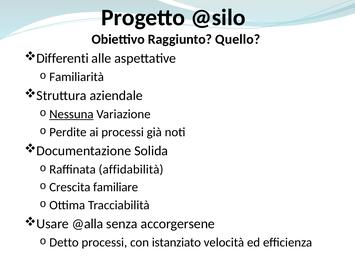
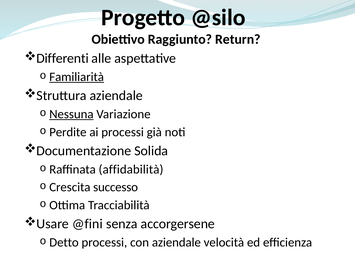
Quello: Quello -> Return
Familiarità underline: none -> present
familiare: familiare -> successo
@alla: @alla -> @fini
con istanziato: istanziato -> aziendale
